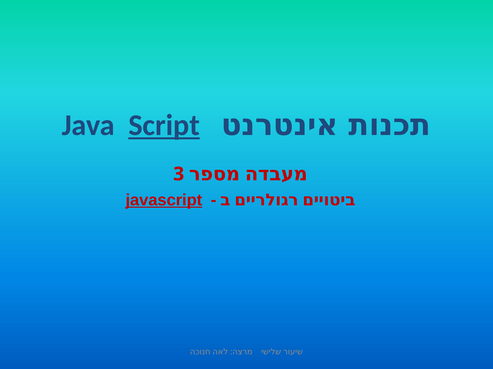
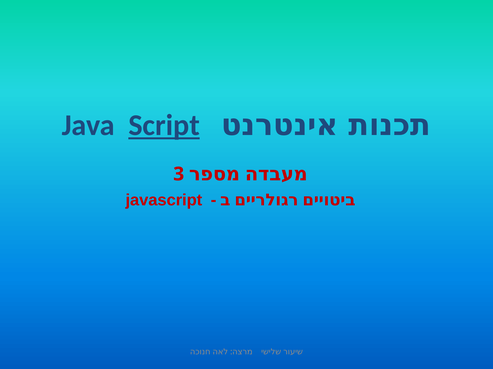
javascript underline: present -> none
